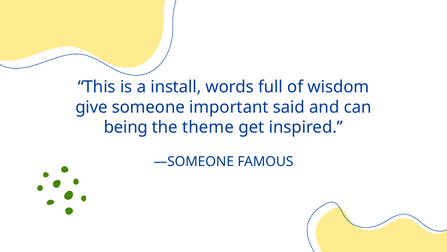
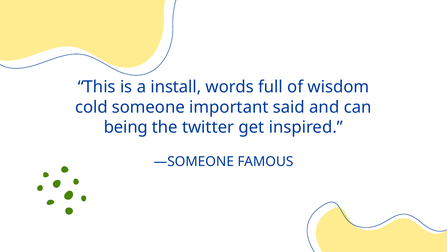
give: give -> cold
theme: theme -> twitter
